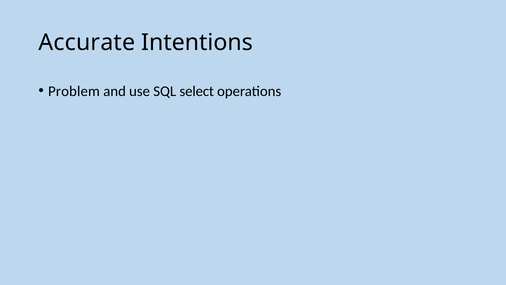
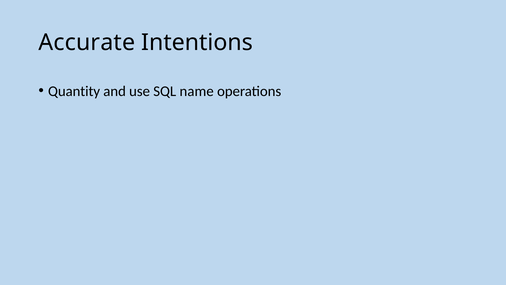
Problem: Problem -> Quantity
select: select -> name
